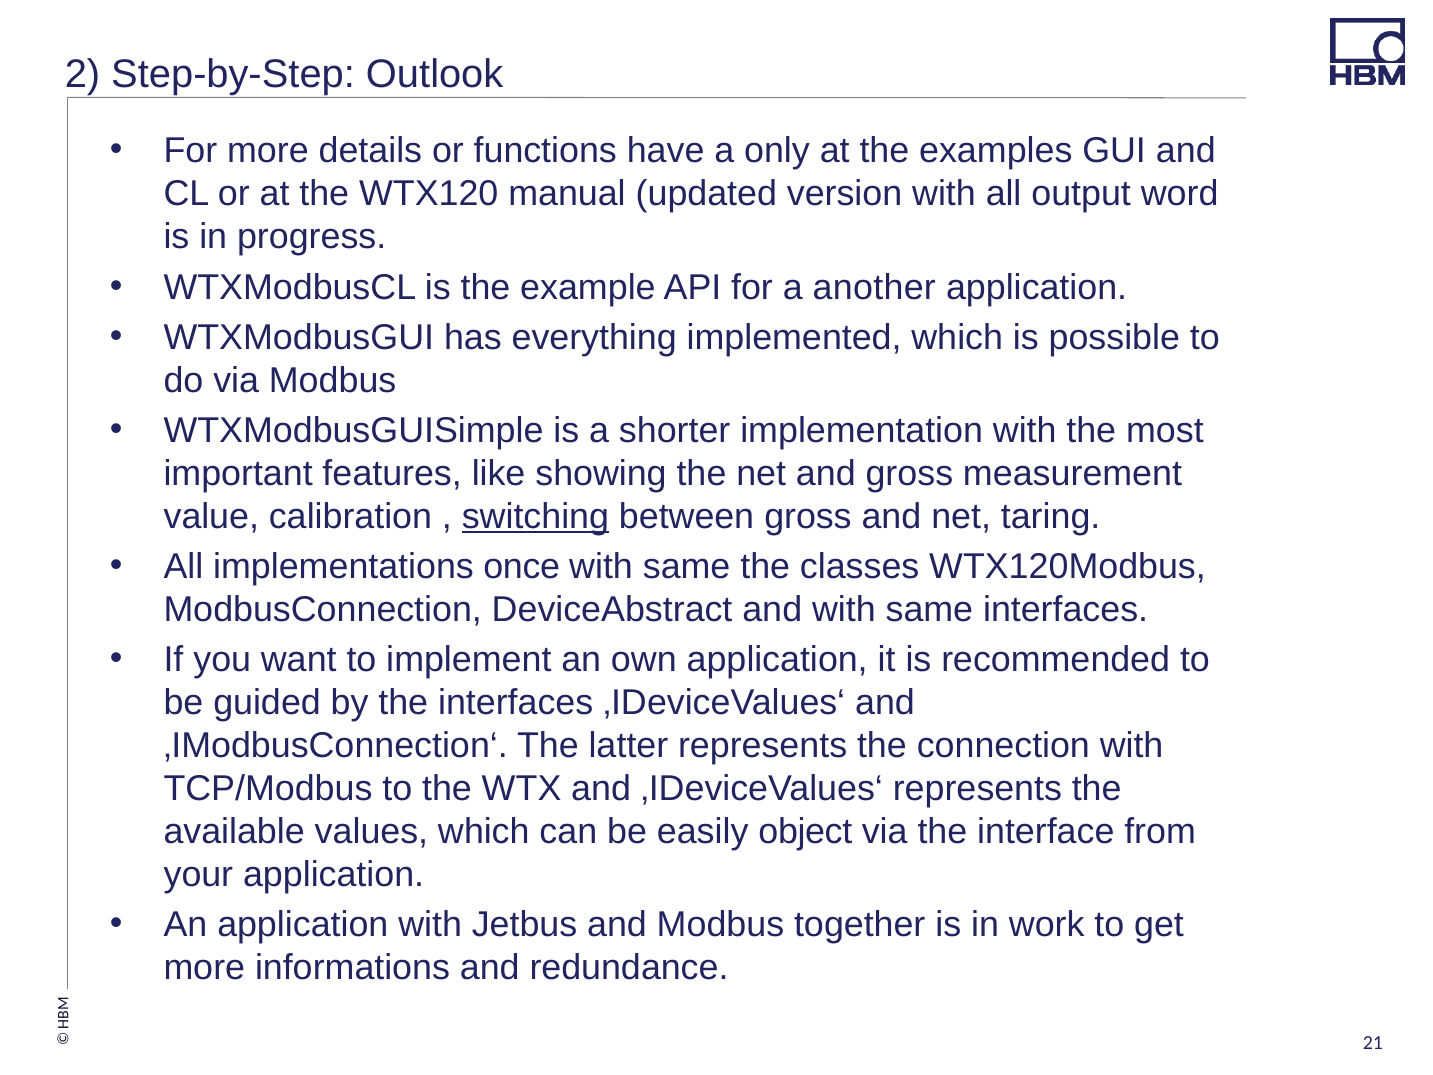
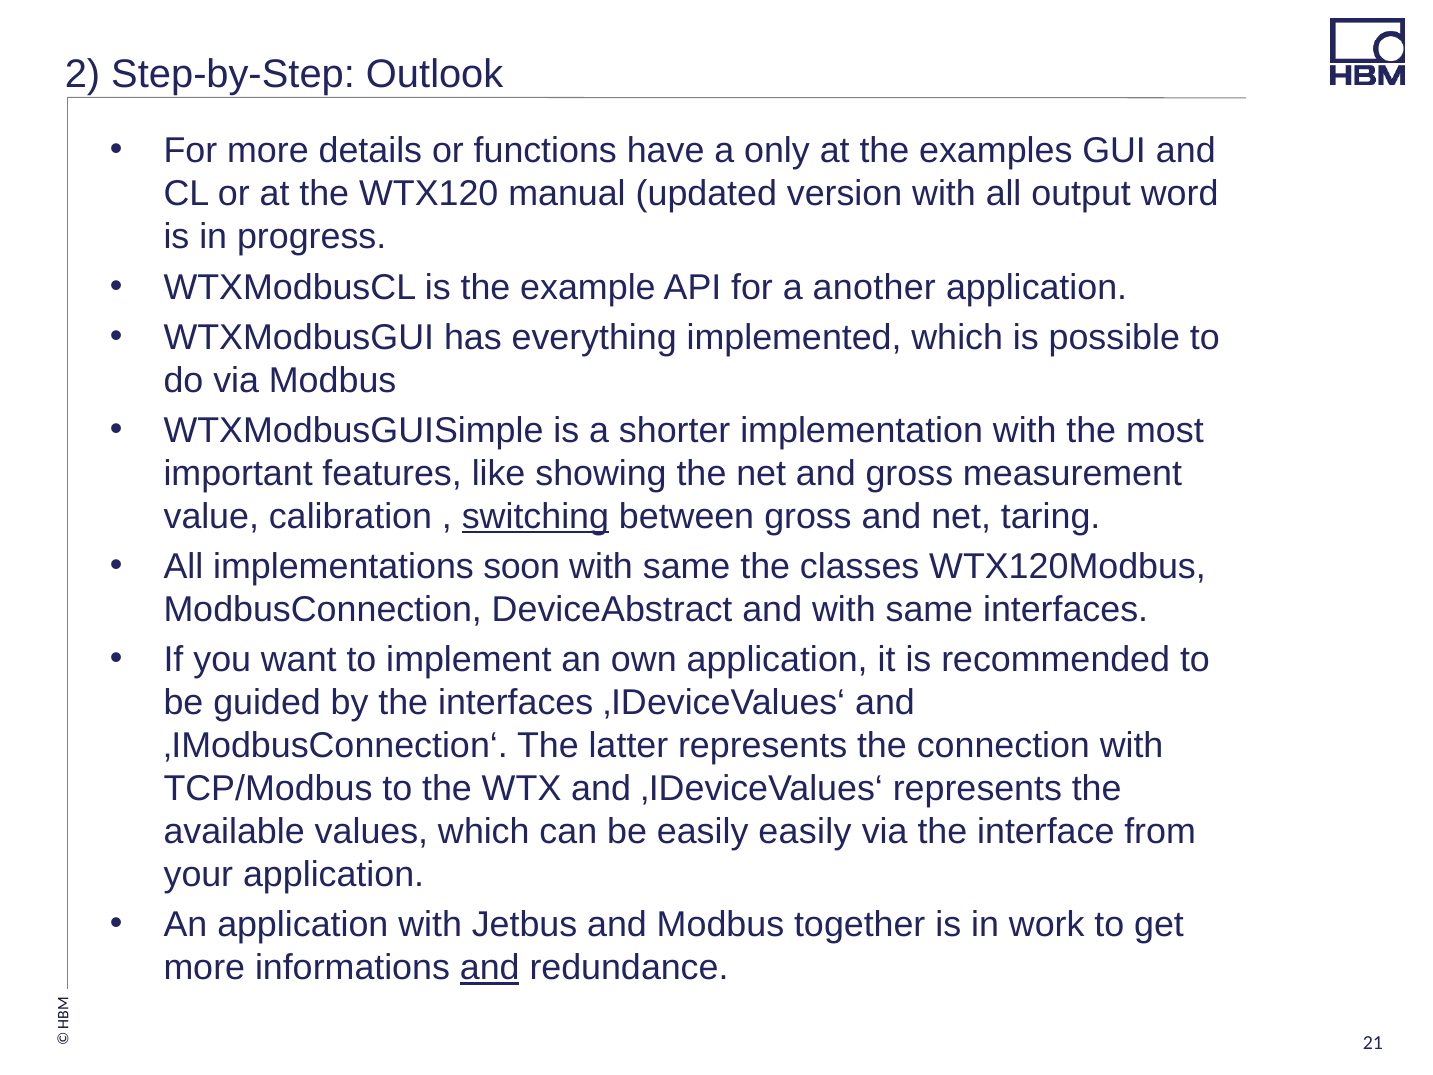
once: once -> soon
easily object: object -> easily
and at (490, 968) underline: none -> present
